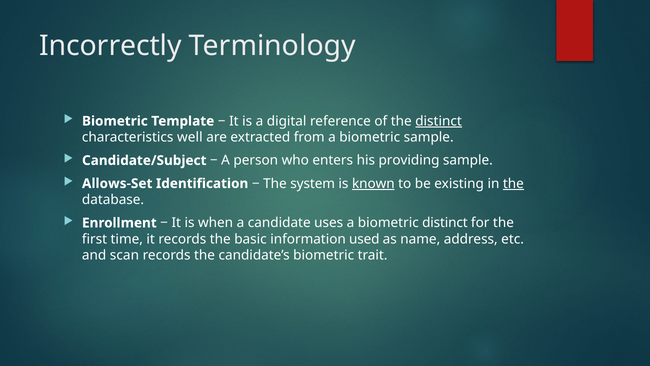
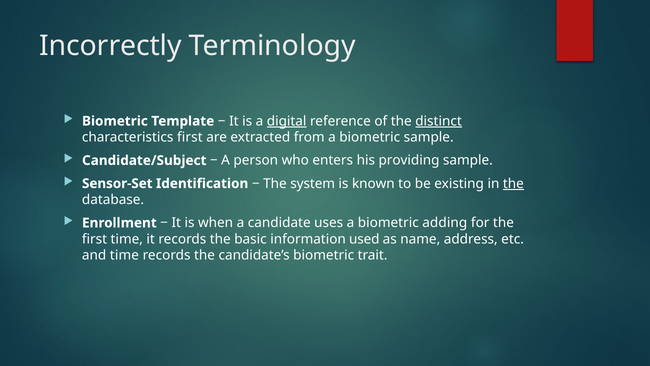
digital underline: none -> present
characteristics well: well -> first
Allows-Set: Allows-Set -> Sensor-Set
known underline: present -> none
biometric distinct: distinct -> adding
and scan: scan -> time
